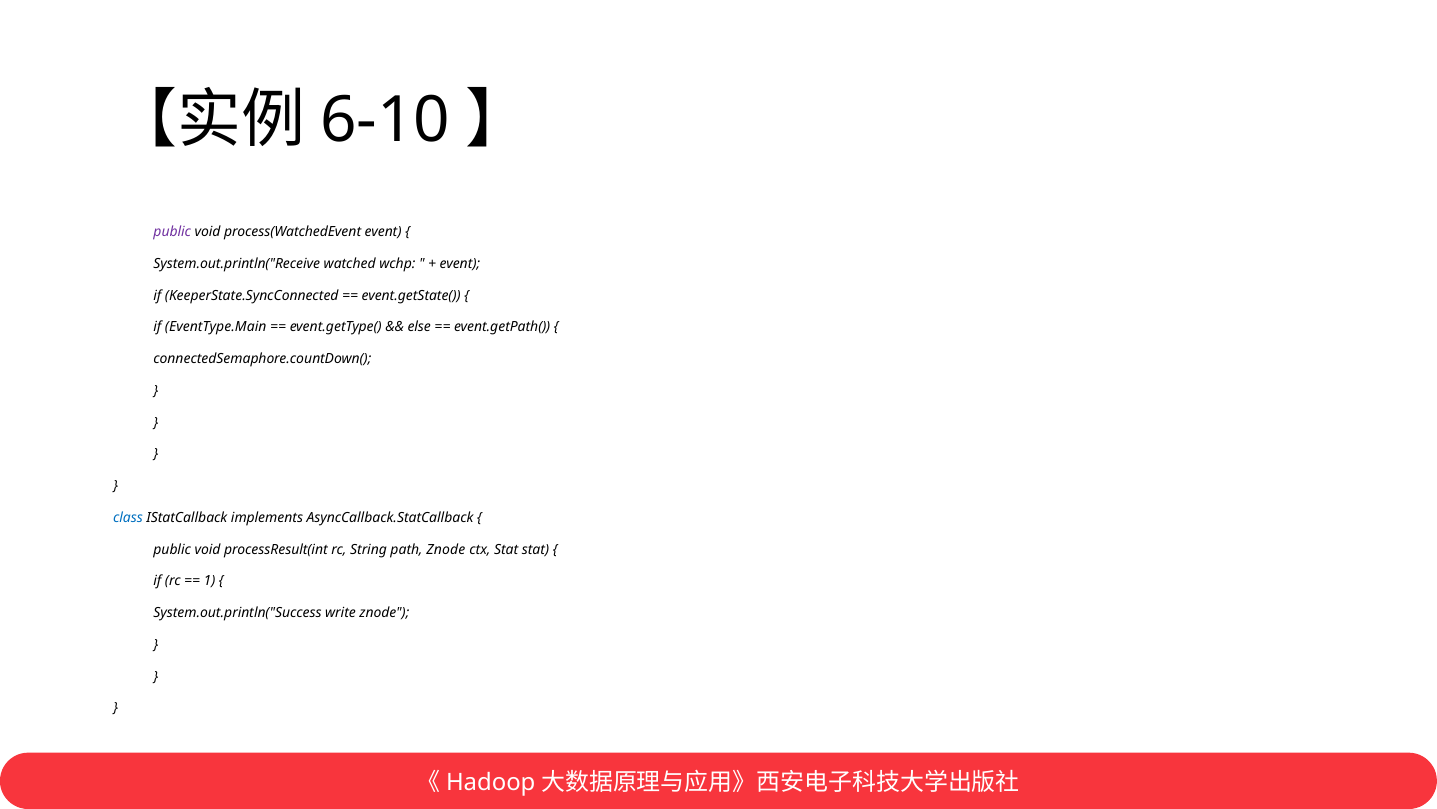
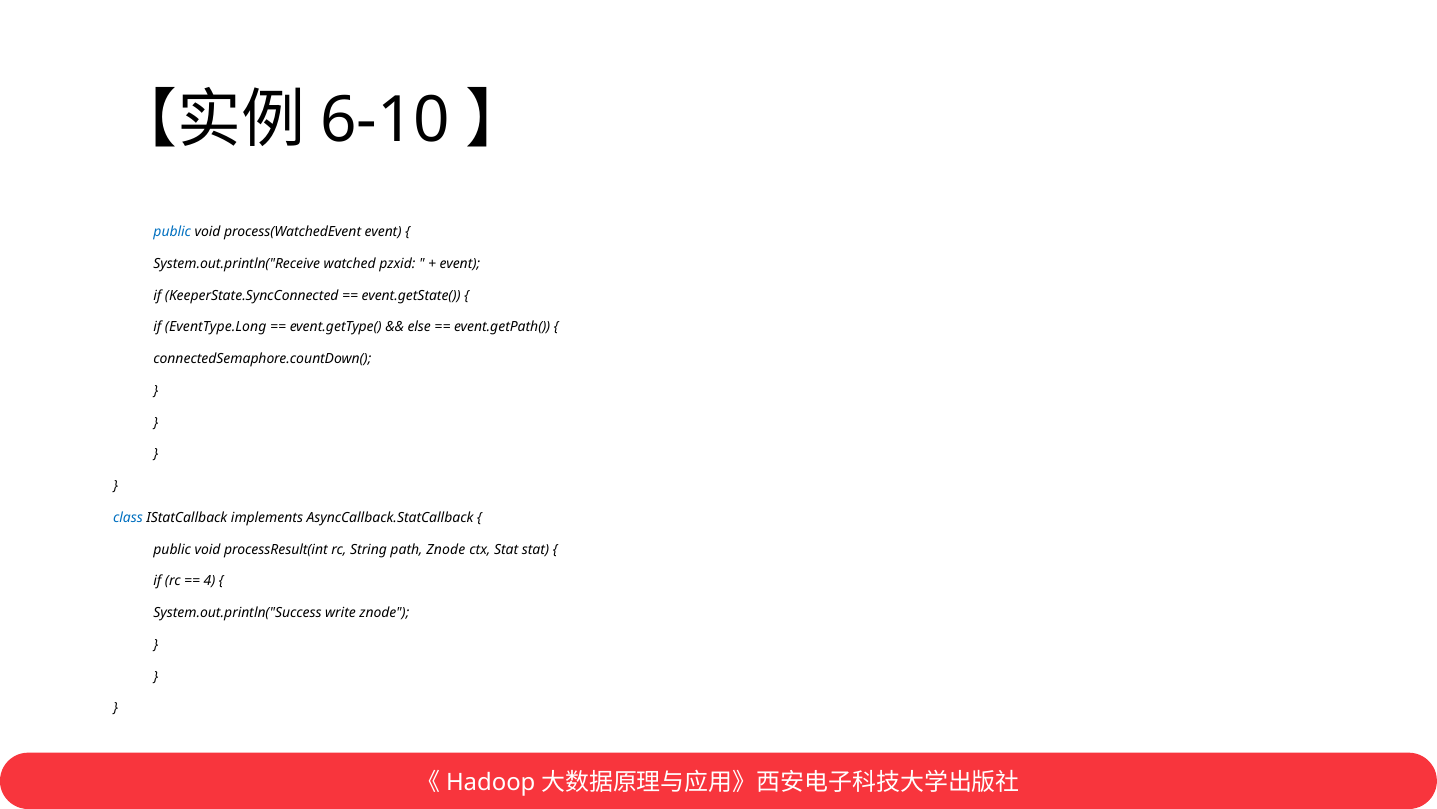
public at (172, 232) colour: purple -> blue
wchp: wchp -> pzxid
EventType.Main: EventType.Main -> EventType.Long
1: 1 -> 4
